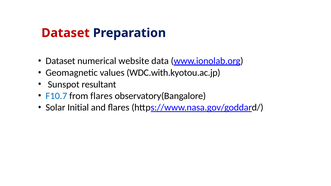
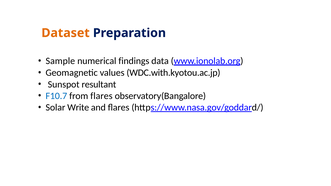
Dataset at (66, 33) colour: red -> orange
Dataset at (60, 61): Dataset -> Sample
website: website -> findings
Initial: Initial -> Write
